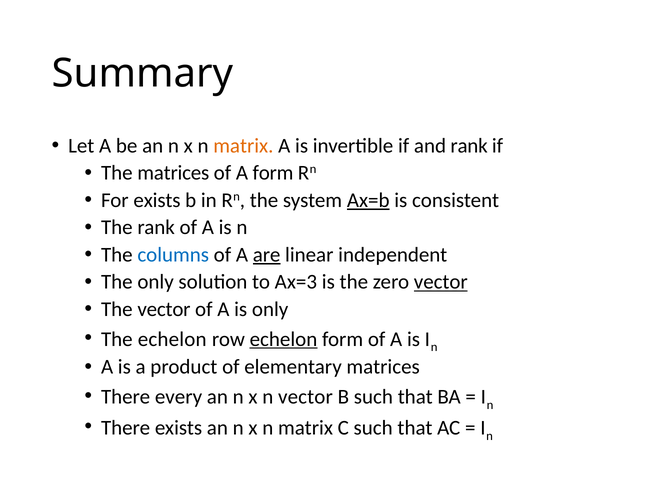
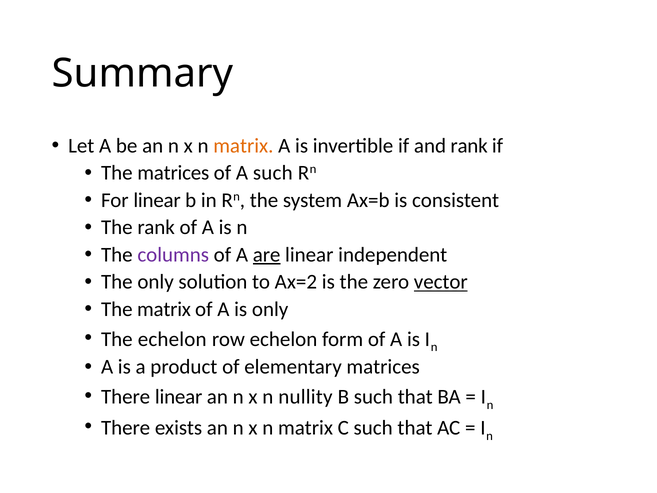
A form: form -> such
For exists: exists -> linear
Ax=b underline: present -> none
columns colour: blue -> purple
Ax=3: Ax=3 -> Ax=2
The vector: vector -> matrix
echelon at (283, 339) underline: present -> none
There every: every -> linear
n vector: vector -> nullity
